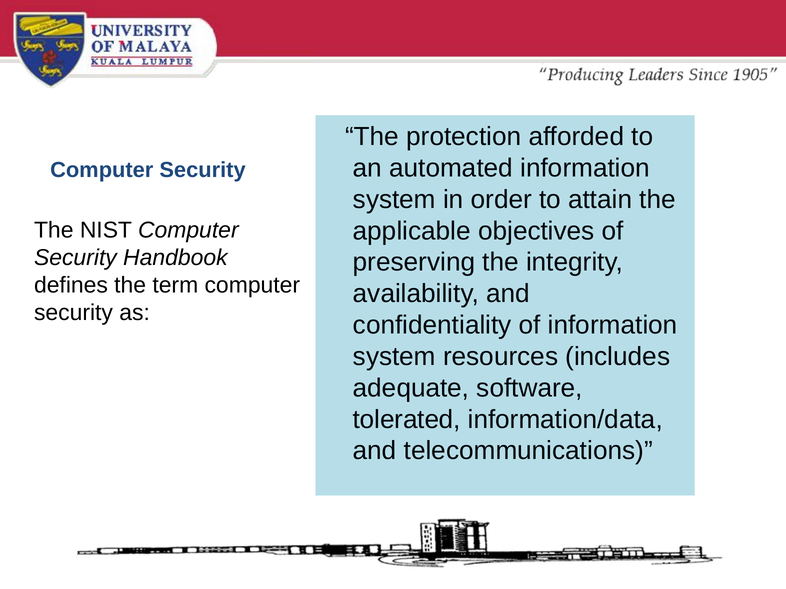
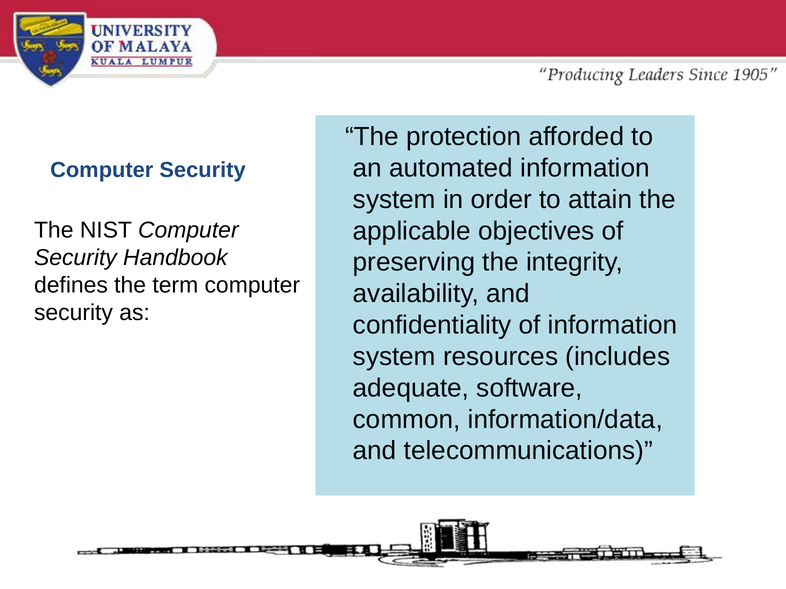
tolerated: tolerated -> common
